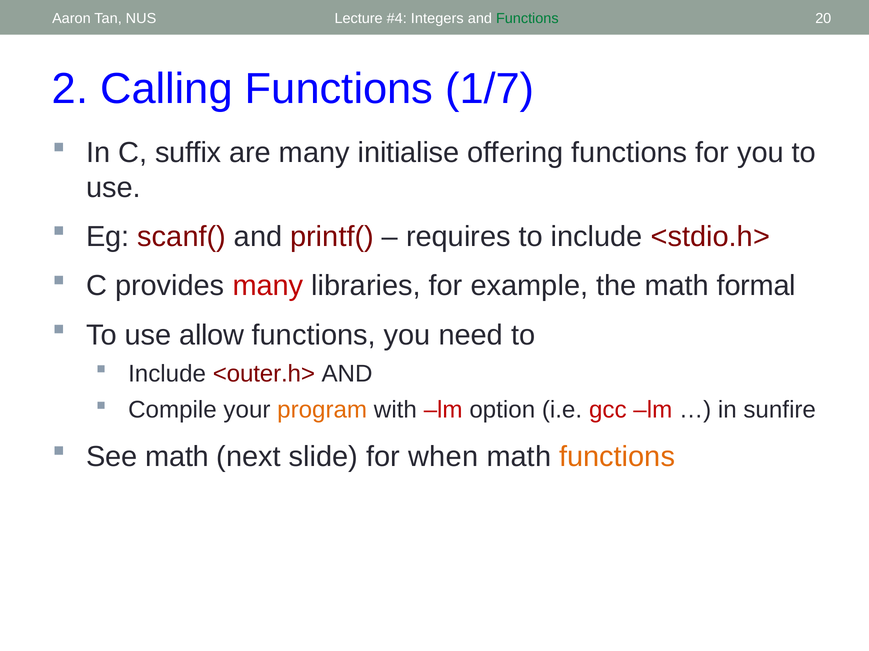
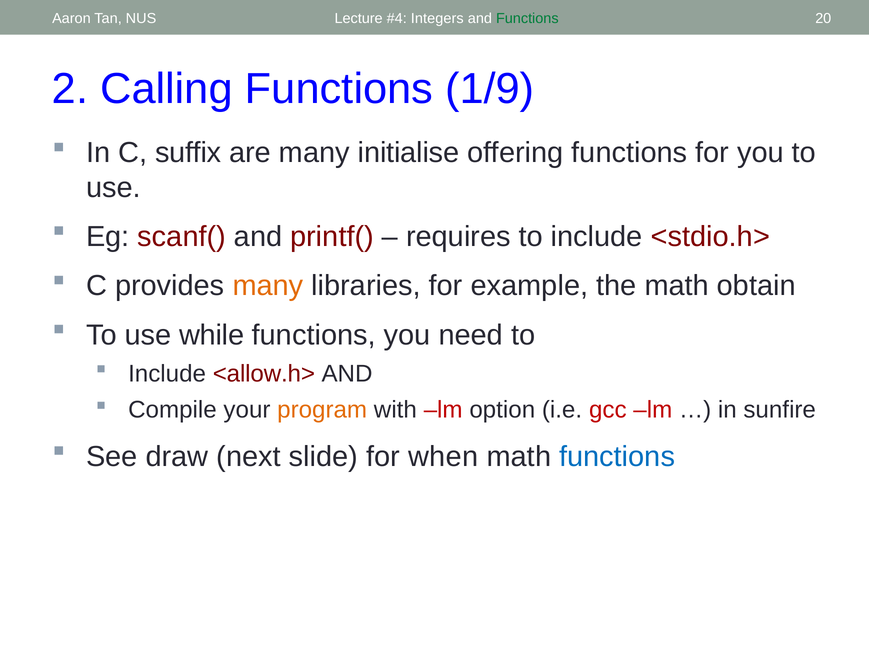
1/7: 1/7 -> 1/9
many at (268, 286) colour: red -> orange
formal: formal -> obtain
allow: allow -> while
<outer.h>: <outer.h> -> <allow.h>
See math: math -> draw
functions at (617, 457) colour: orange -> blue
